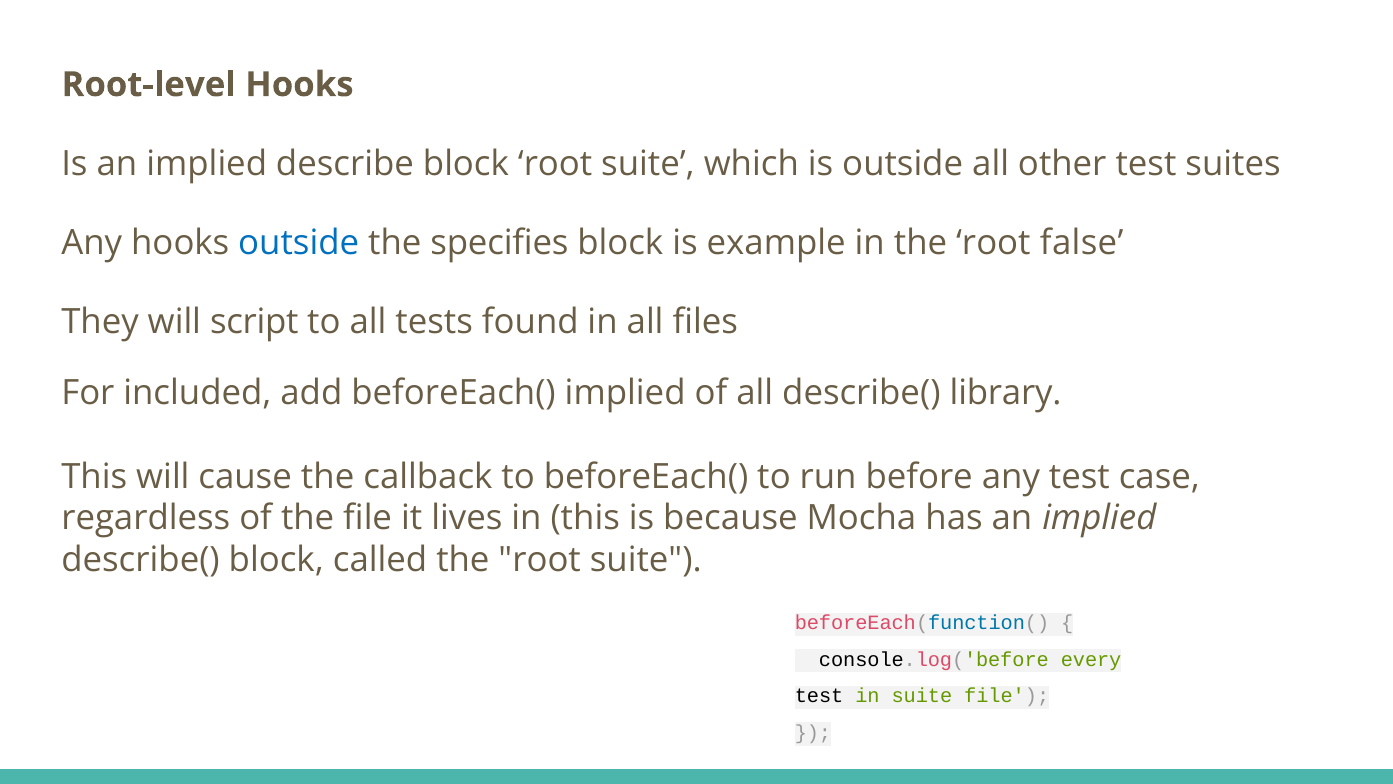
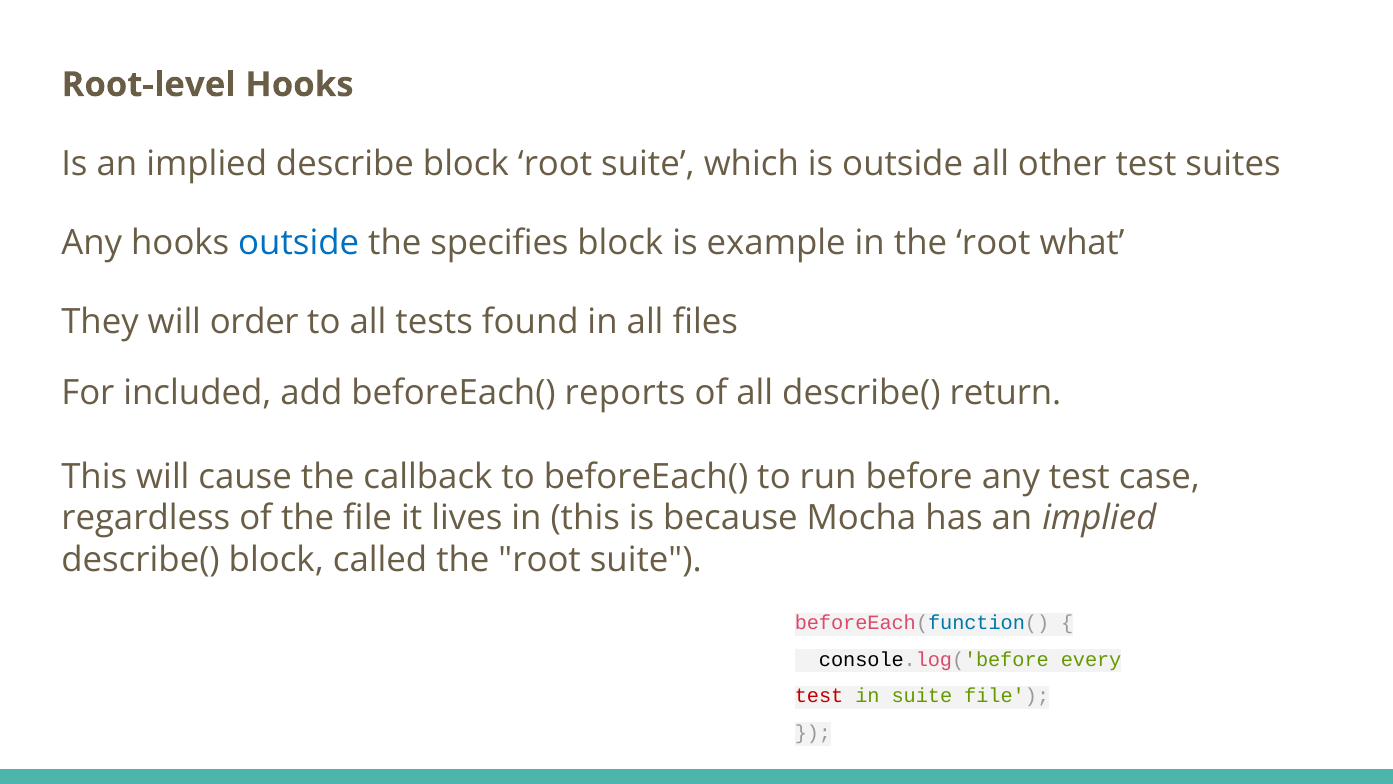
false: false -> what
script: script -> order
beforeEach( implied: implied -> reports
library: library -> return
test at (819, 696) colour: black -> red
